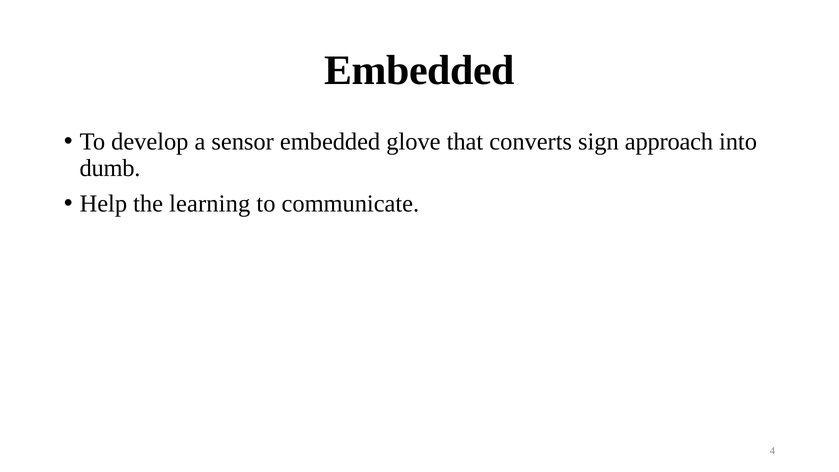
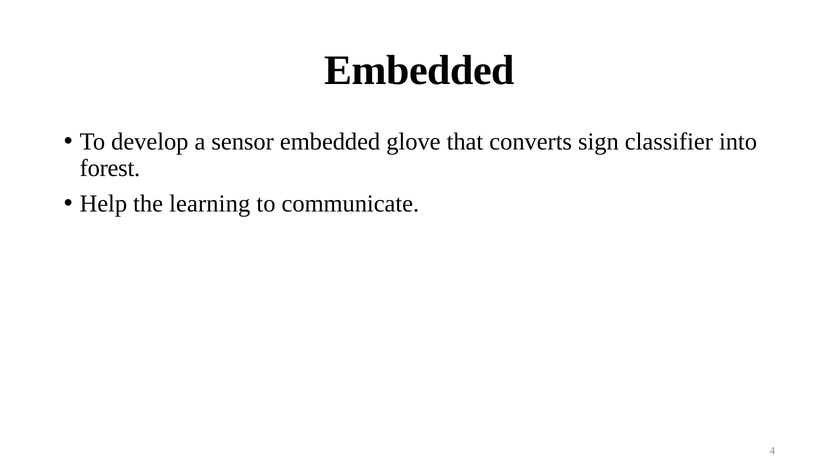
approach: approach -> classifier
dumb: dumb -> forest
